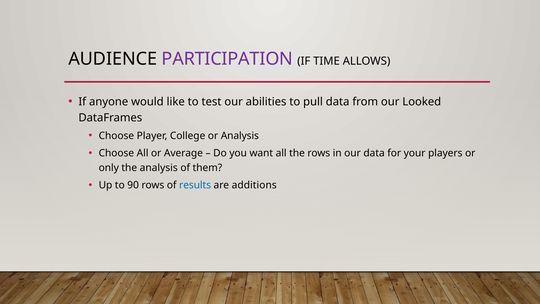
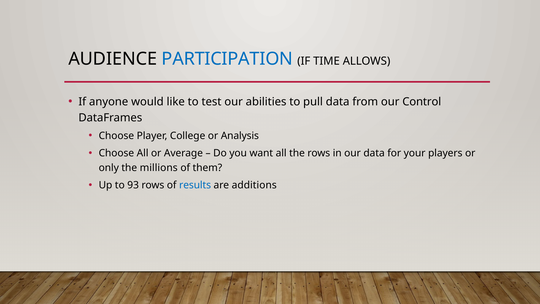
PARTICIPATION colour: purple -> blue
Looked: Looked -> Control
the analysis: analysis -> millions
90: 90 -> 93
